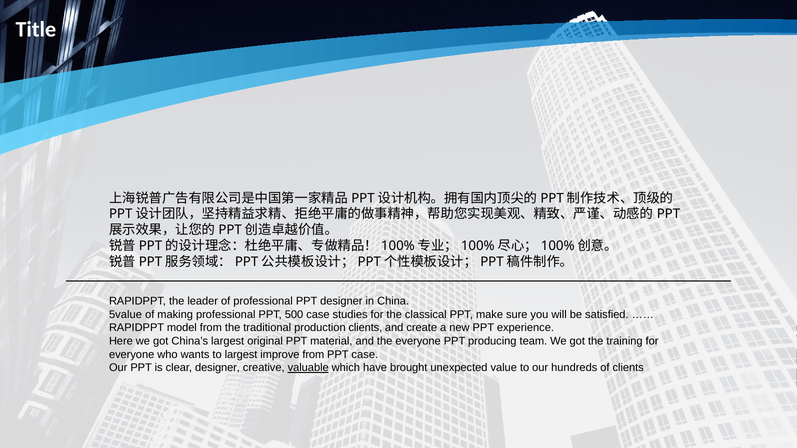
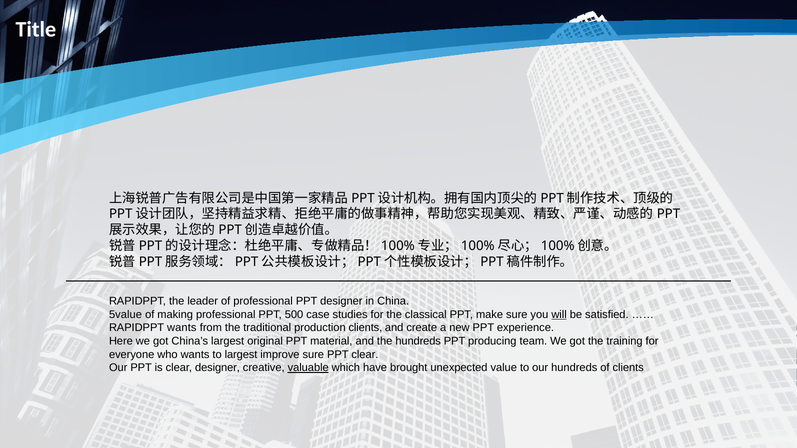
will underline: none -> present
RAPIDPPT model: model -> wants
the everyone: everyone -> hundreds
improve from: from -> sure
PPT case: case -> clear
